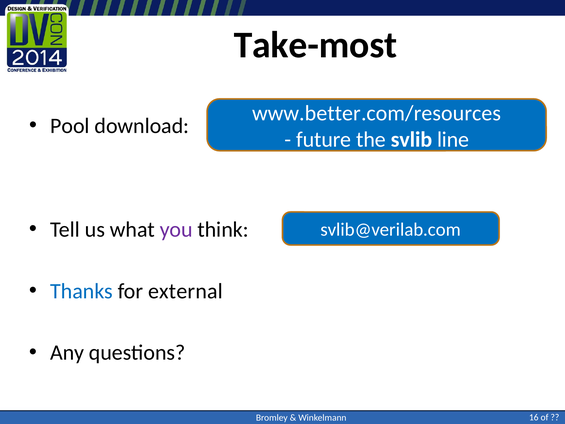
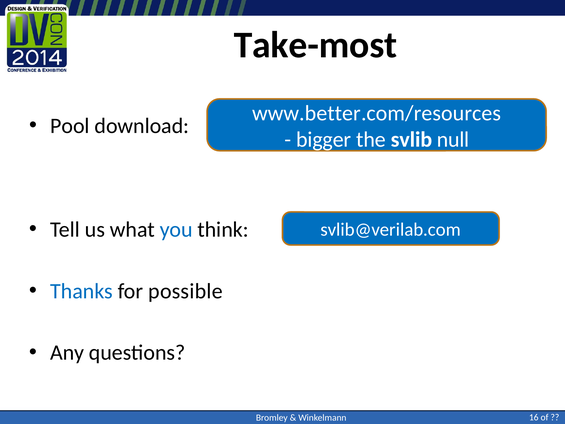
future: future -> bigger
line: line -> null
you colour: purple -> blue
external: external -> possible
